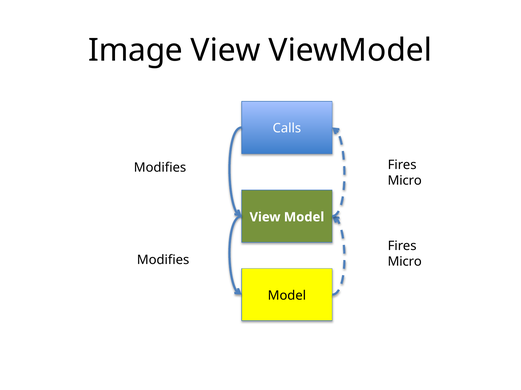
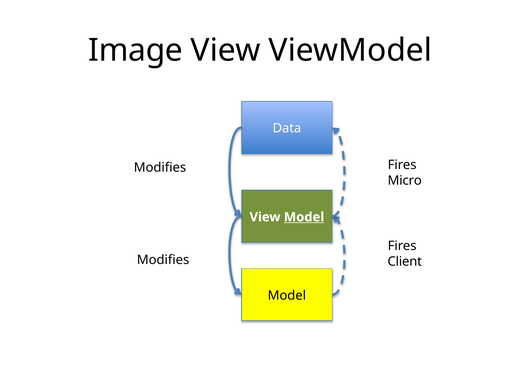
Calls: Calls -> Data
Model at (304, 217) underline: none -> present
Micro at (405, 262): Micro -> Client
